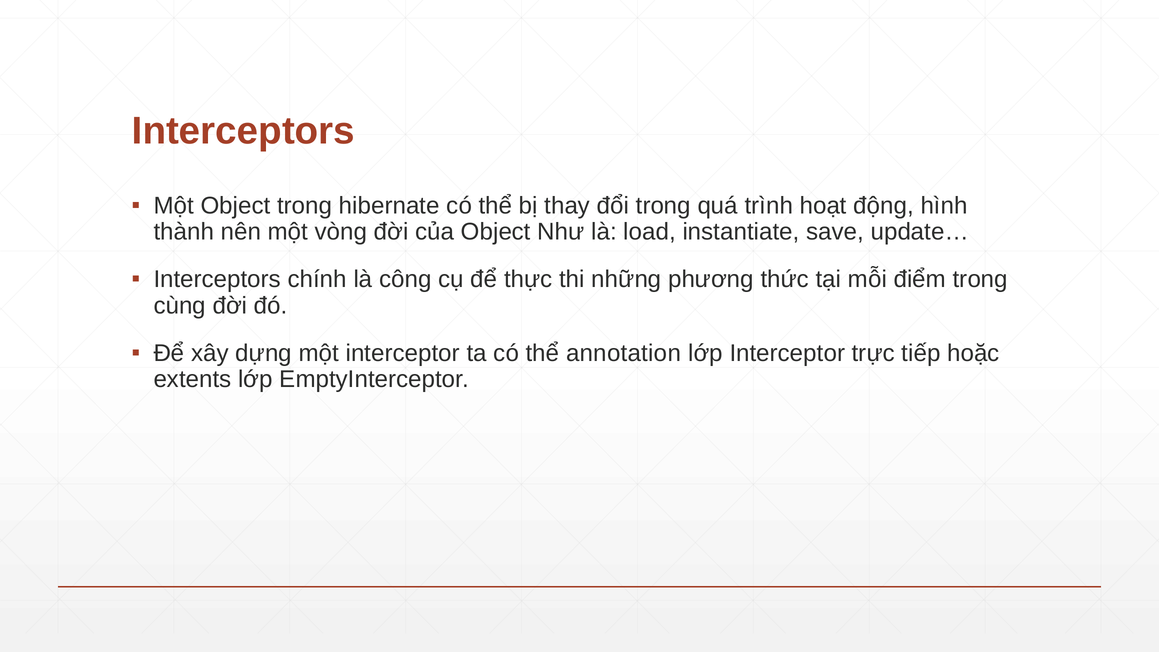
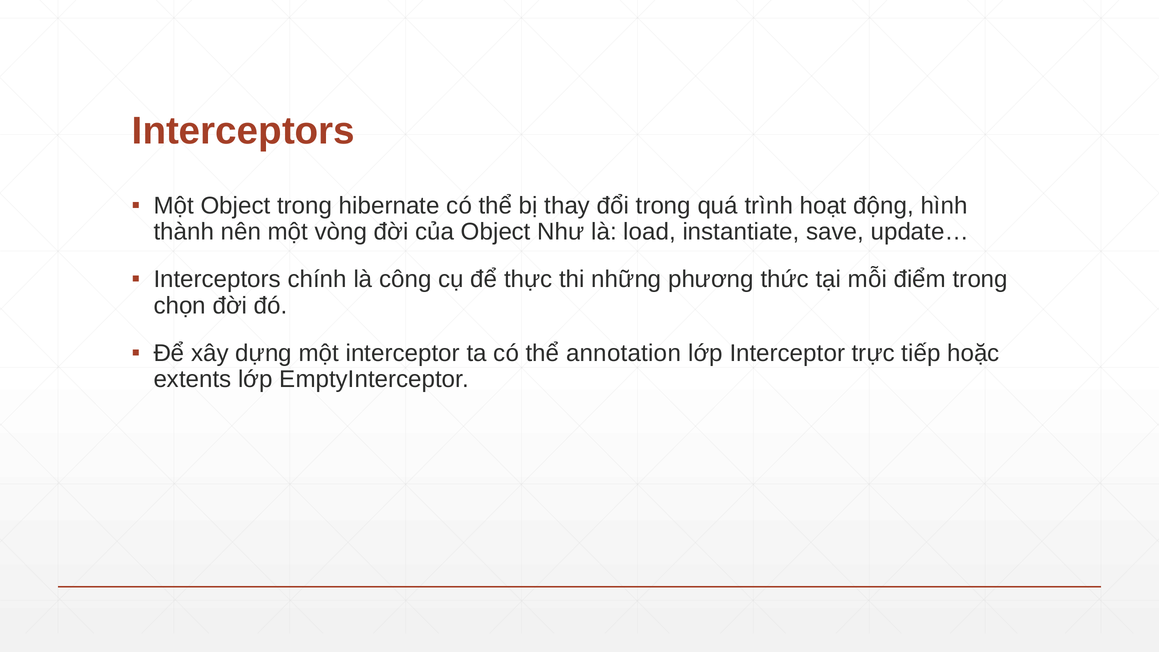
cùng: cùng -> chọn
